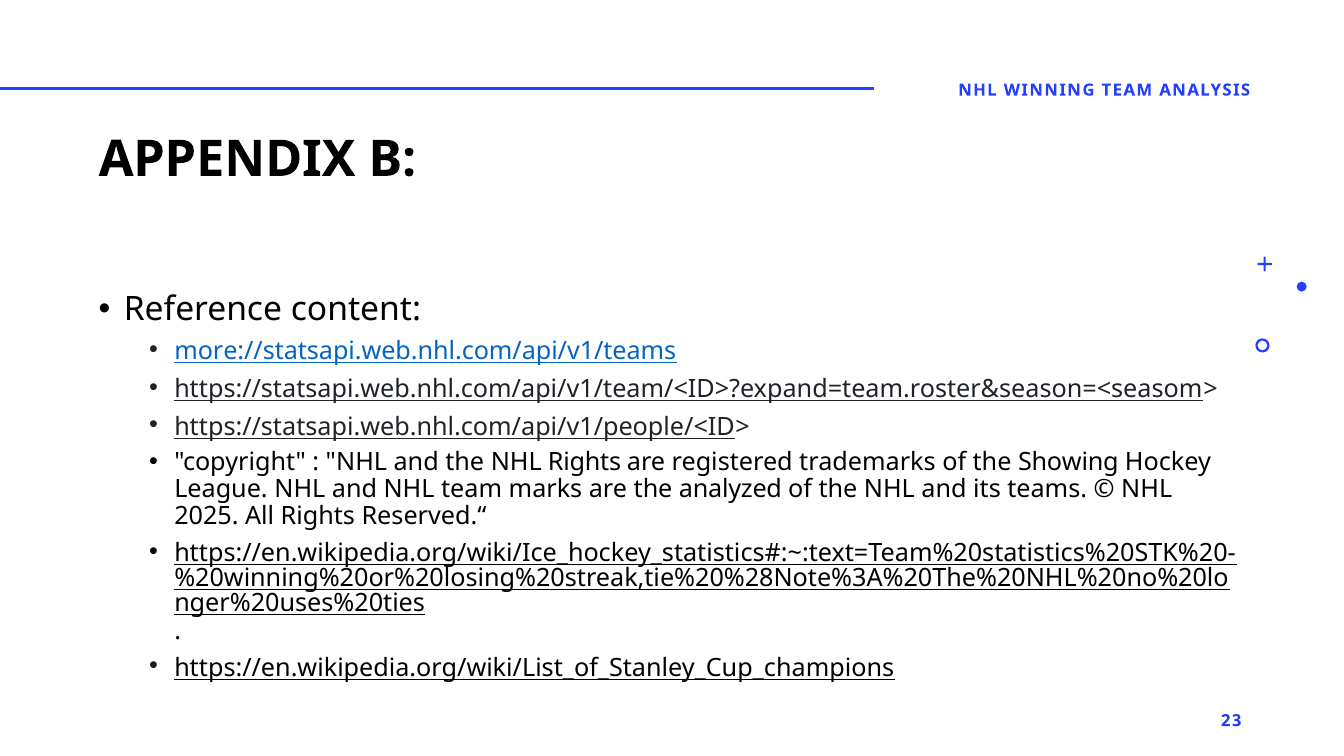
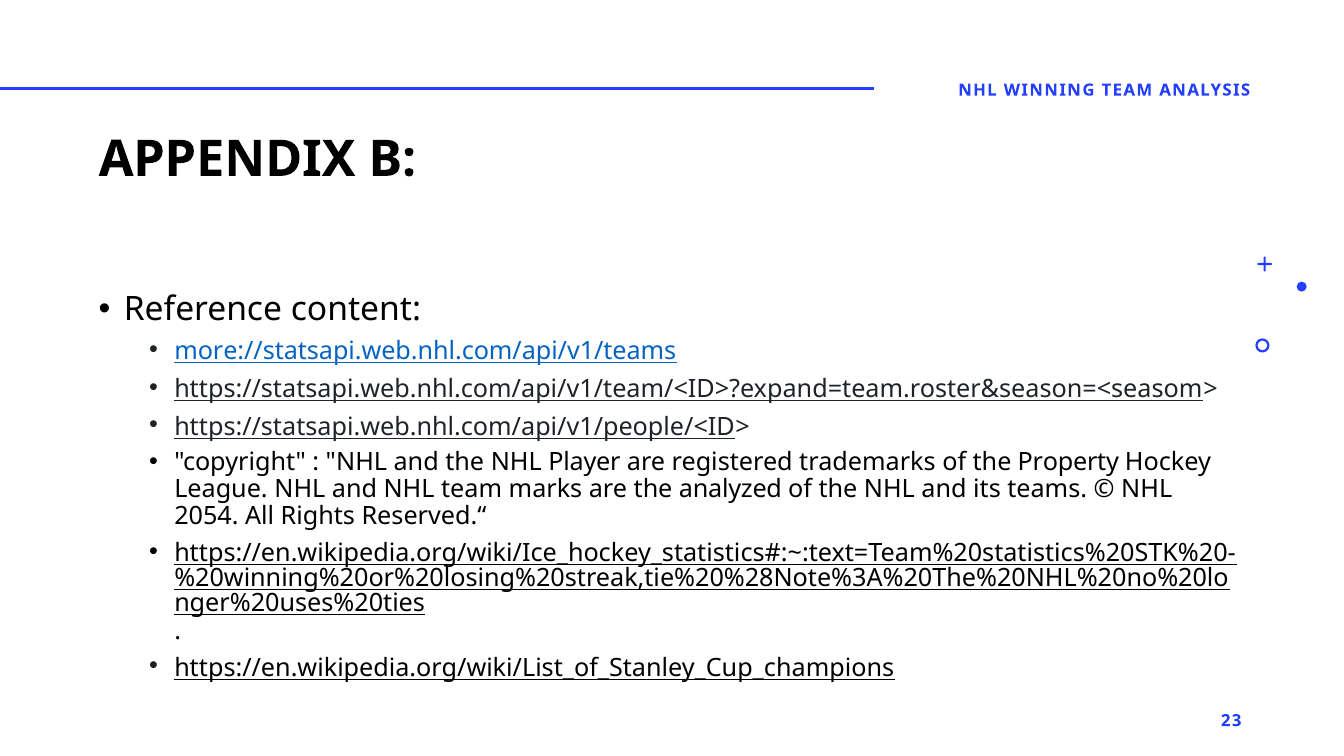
NHL Rights: Rights -> Player
Showing: Showing -> Property
2025: 2025 -> 2054
